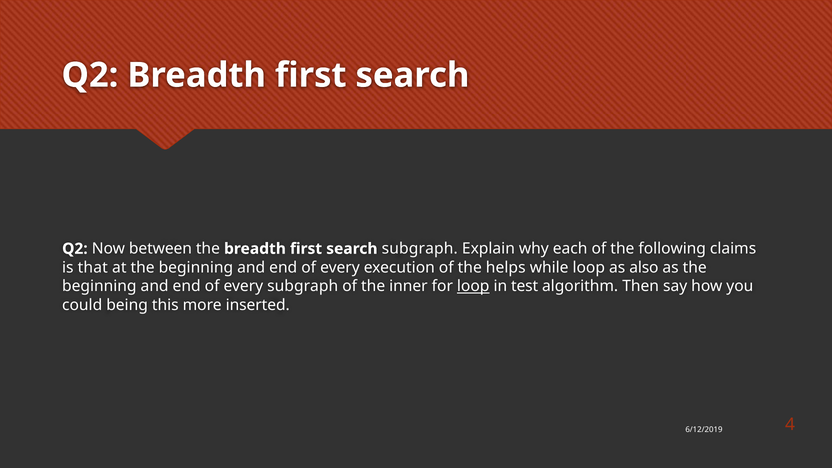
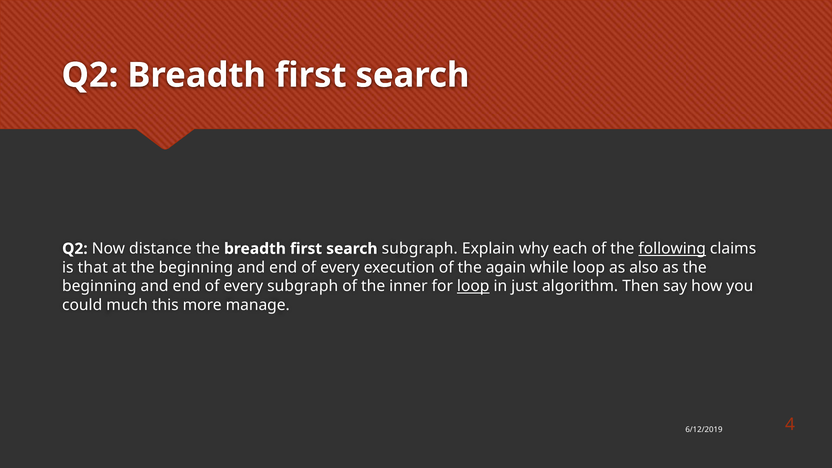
between: between -> distance
following underline: none -> present
helps: helps -> again
test: test -> just
being: being -> much
inserted: inserted -> manage
